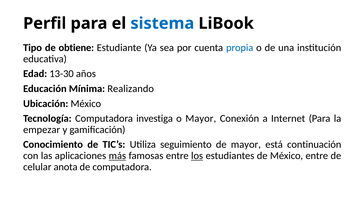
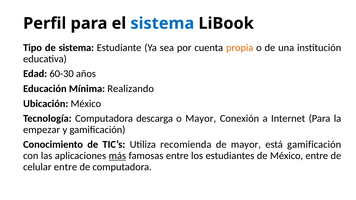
de obtiene: obtiene -> sistema
propia colour: blue -> orange
13-30: 13-30 -> 60-30
investiga: investiga -> descarga
seguimiento: seguimiento -> recomienda
está continuación: continuación -> gamificación
los underline: present -> none
celular anota: anota -> entre
